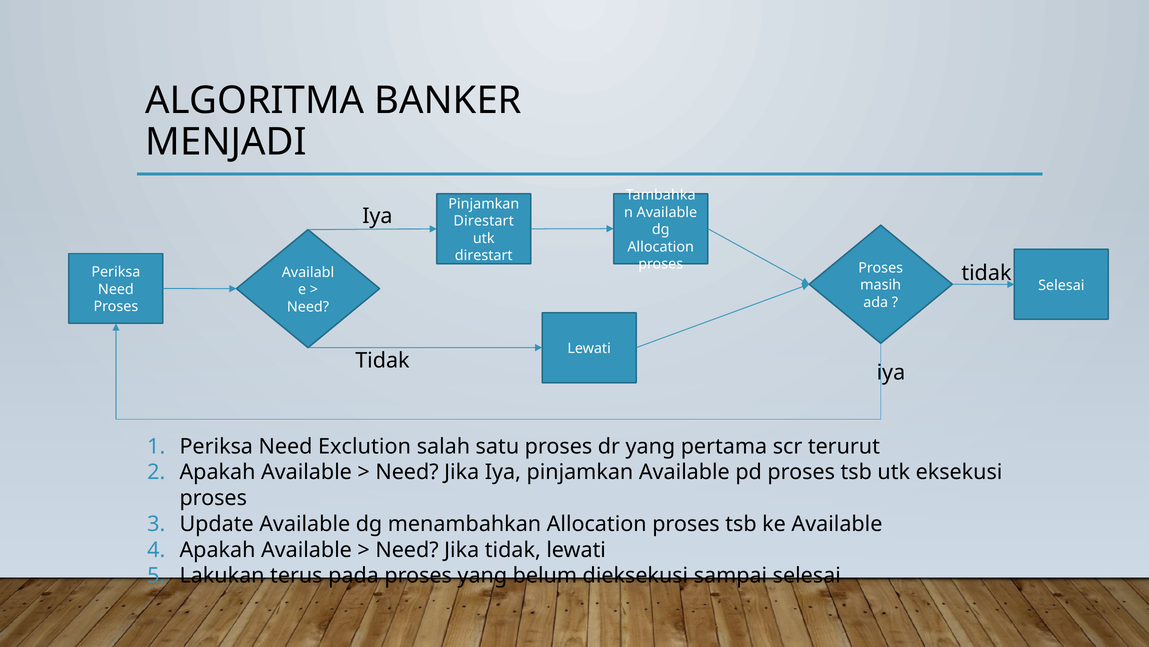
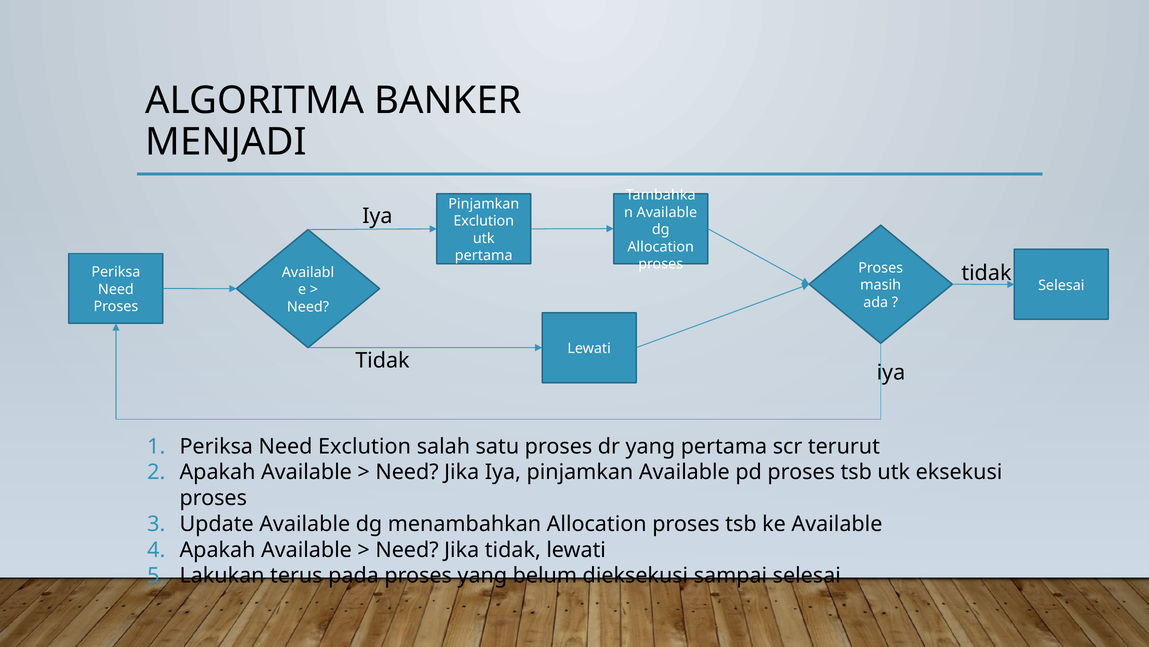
Direstart at (484, 221): Direstart -> Exclution
direstart at (484, 255): direstart -> pertama
